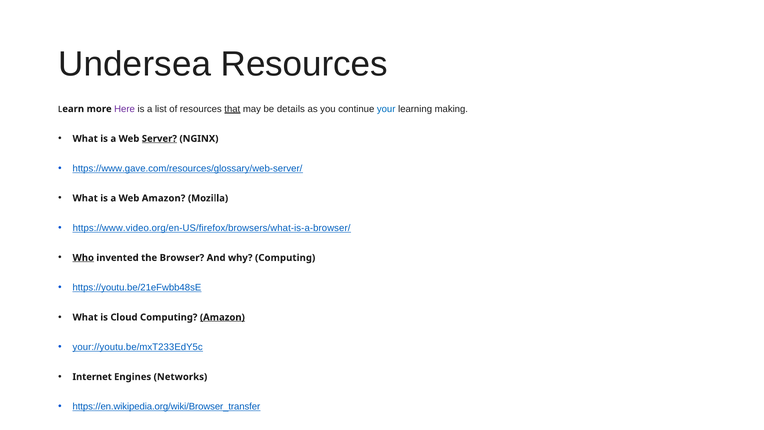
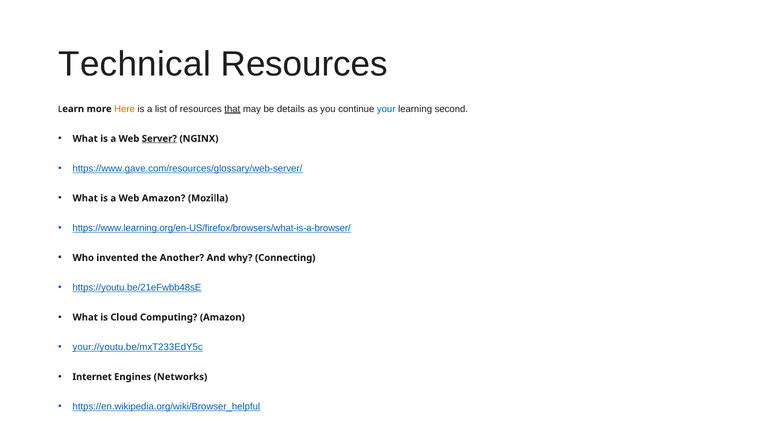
Undersea: Undersea -> Technical
Here colour: purple -> orange
making: making -> second
https://www.video.org/en-US/firefox/browsers/what-is-a-browser/: https://www.video.org/en-US/firefox/browsers/what-is-a-browser/ -> https://www.learning.org/en-US/firefox/browsers/what-is-a-browser/
Who underline: present -> none
Browser: Browser -> Another
why Computing: Computing -> Connecting
Amazon at (222, 317) underline: present -> none
https://en.wikipedia.org/wiki/Browser_transfer: https://en.wikipedia.org/wiki/Browser_transfer -> https://en.wikipedia.org/wiki/Browser_helpful
